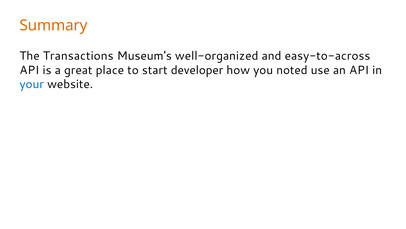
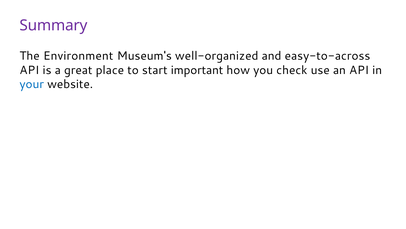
Summary colour: orange -> purple
Transactions: Transactions -> Environment
developer: developer -> important
noted: noted -> check
